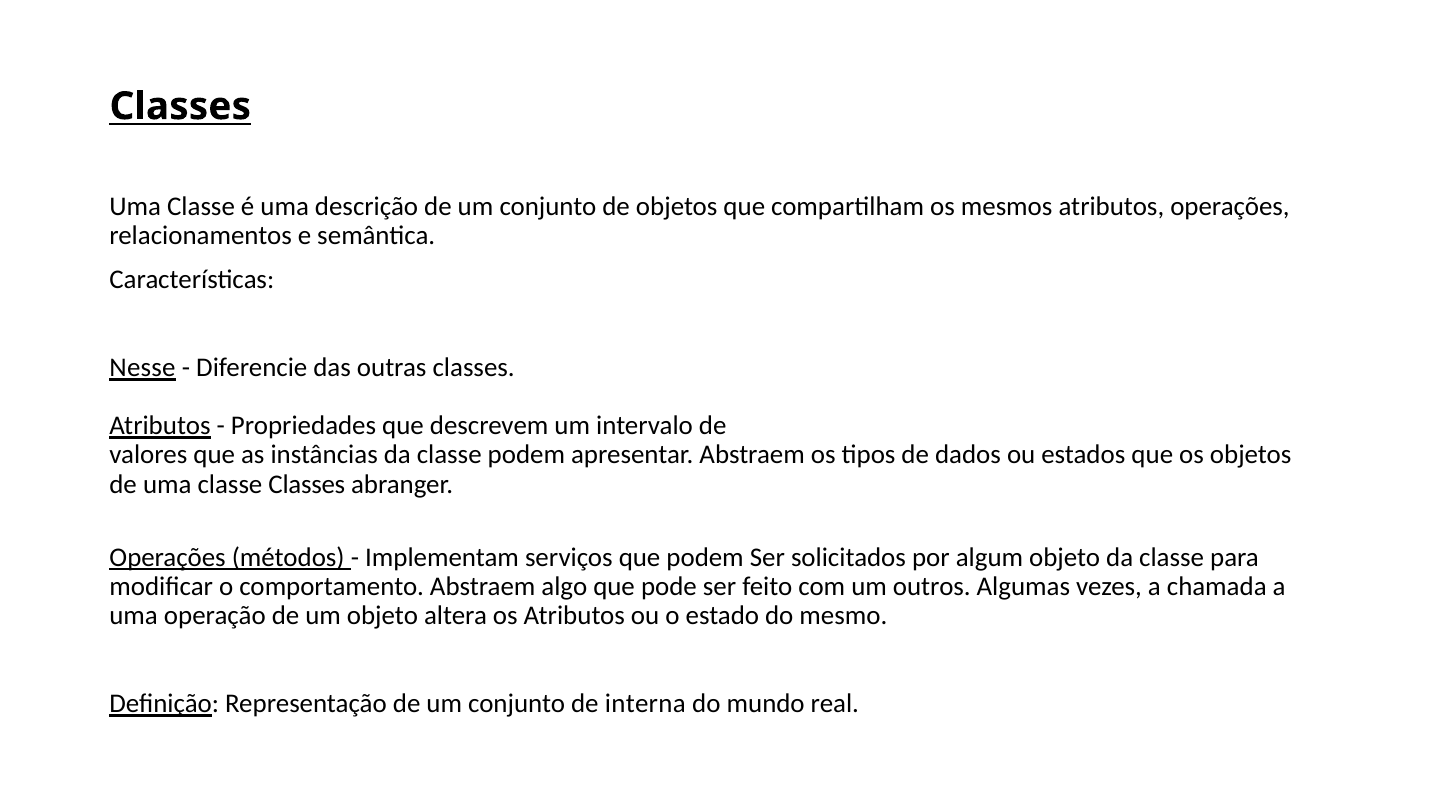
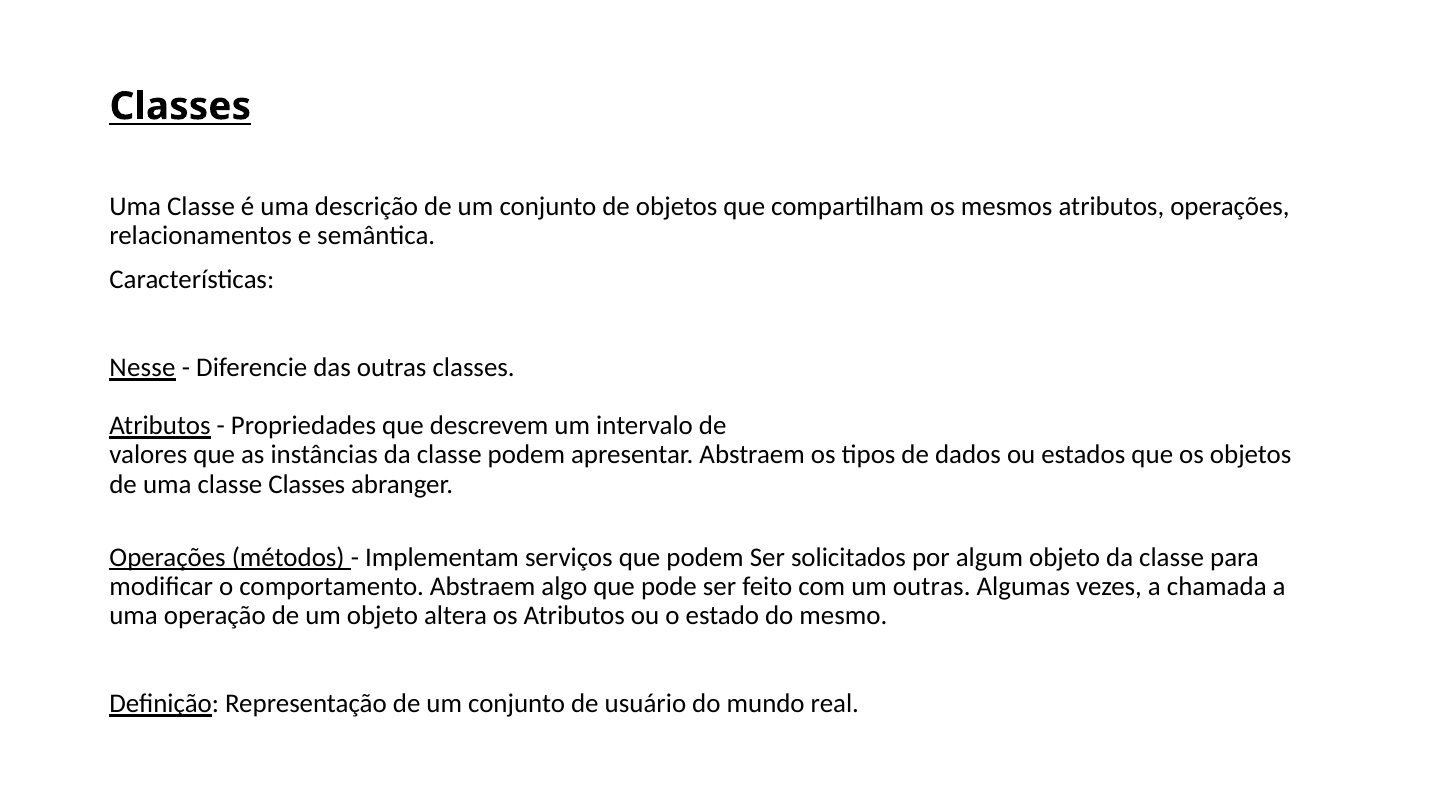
um outros: outros -> outras
interna: interna -> usuário
